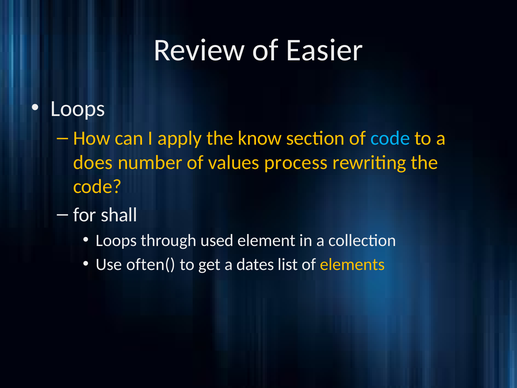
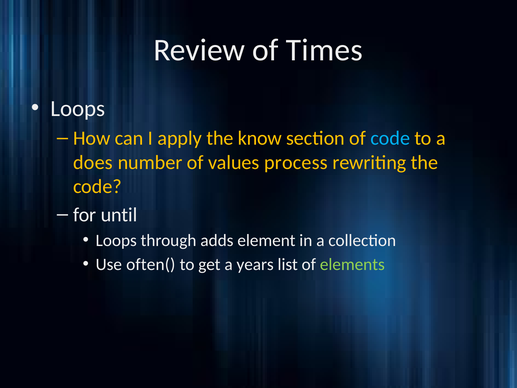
Easier: Easier -> Times
shall: shall -> until
used: used -> adds
dates: dates -> years
elements colour: yellow -> light green
